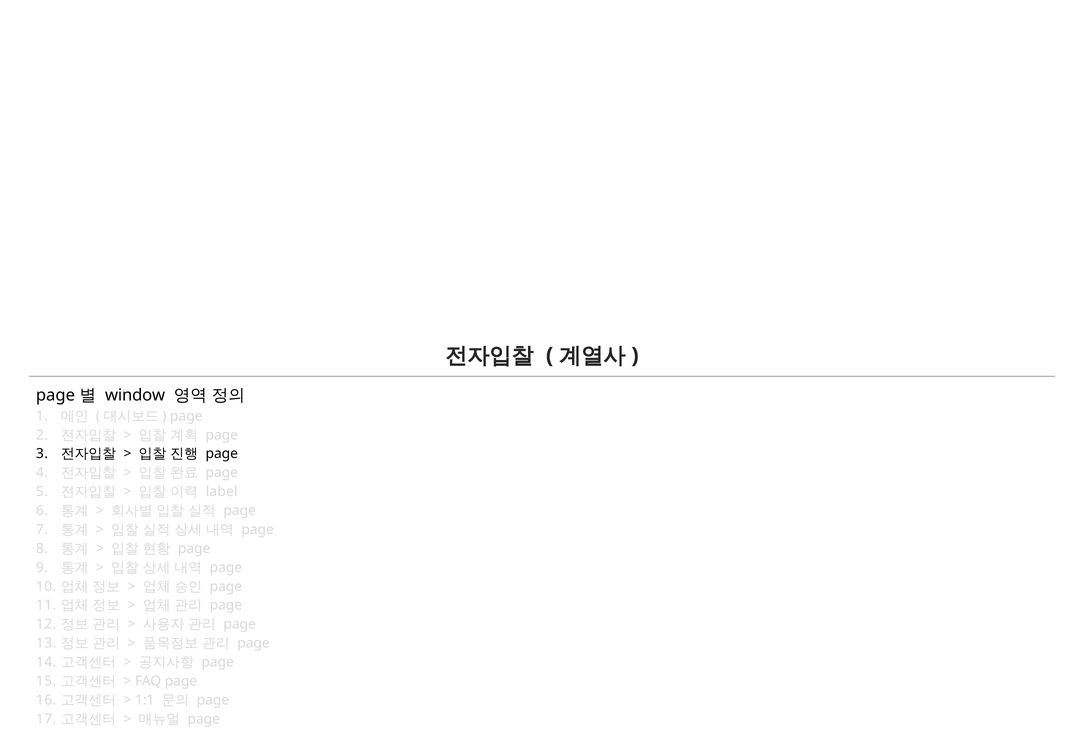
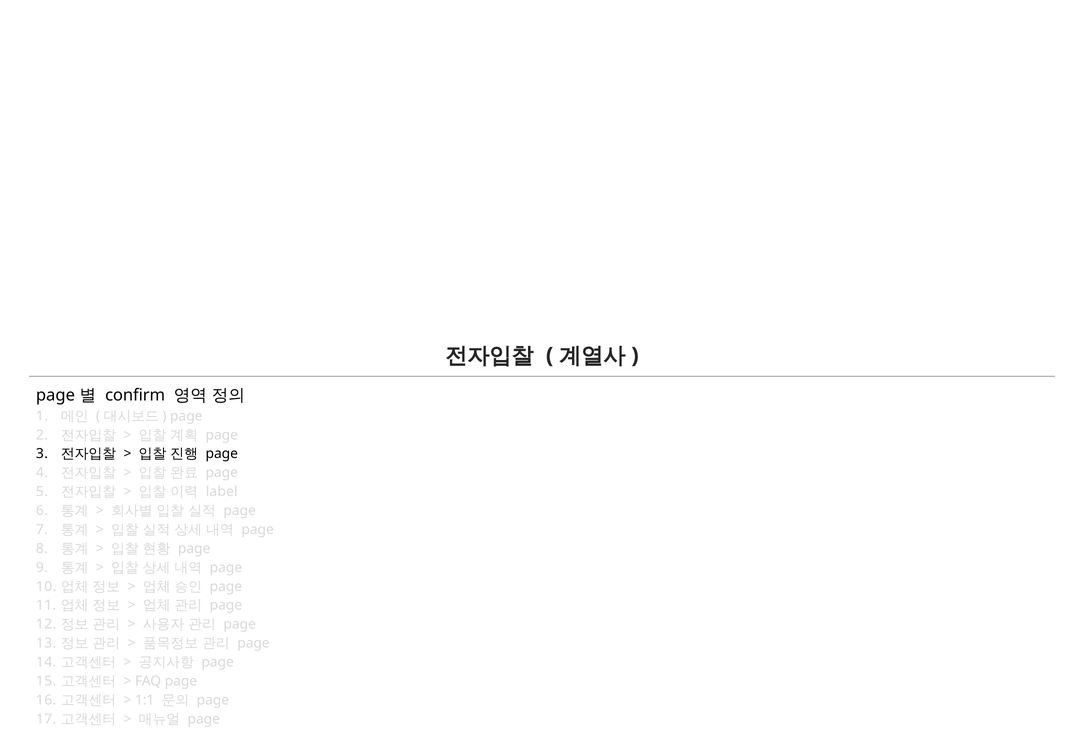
window: window -> confirm
